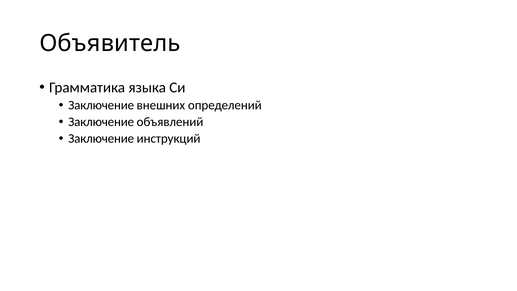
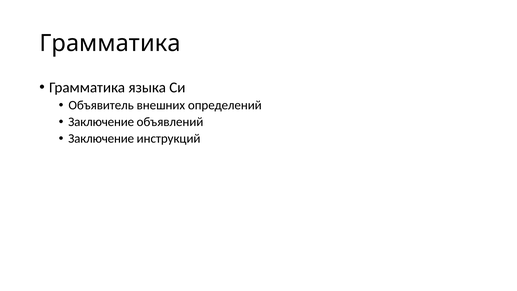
Объявитель at (110, 43): Объявитель -> Грамматика
Заключение at (101, 105): Заключение -> Объявитель
